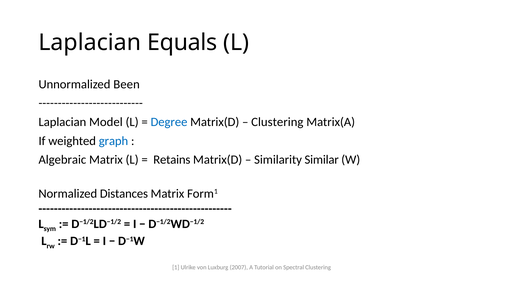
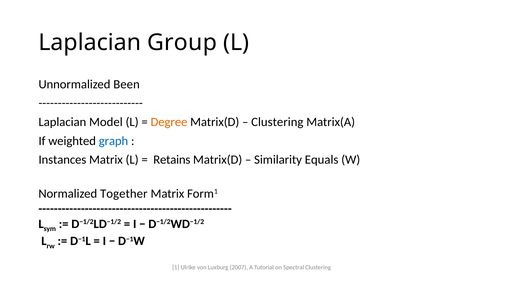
Equals: Equals -> Group
Degree colour: blue -> orange
Algebraic: Algebraic -> Instances
Similar: Similar -> Equals
Distances: Distances -> Together
